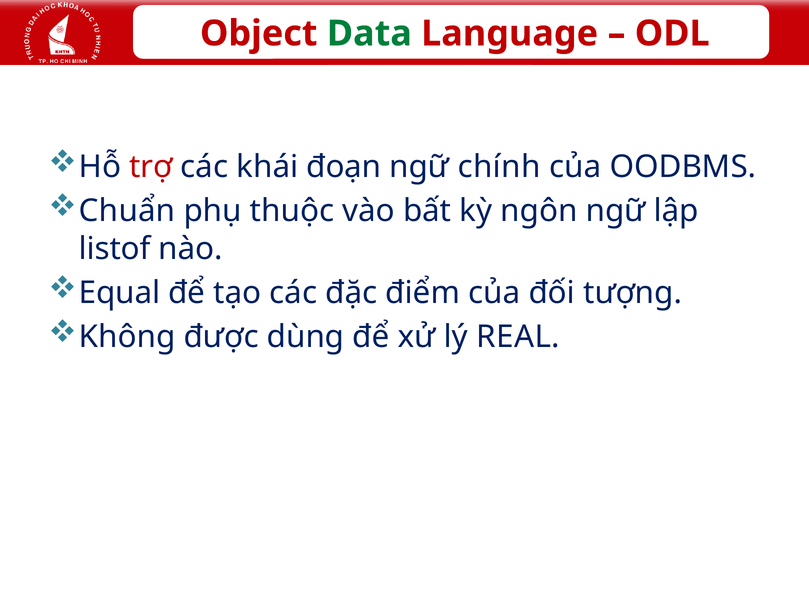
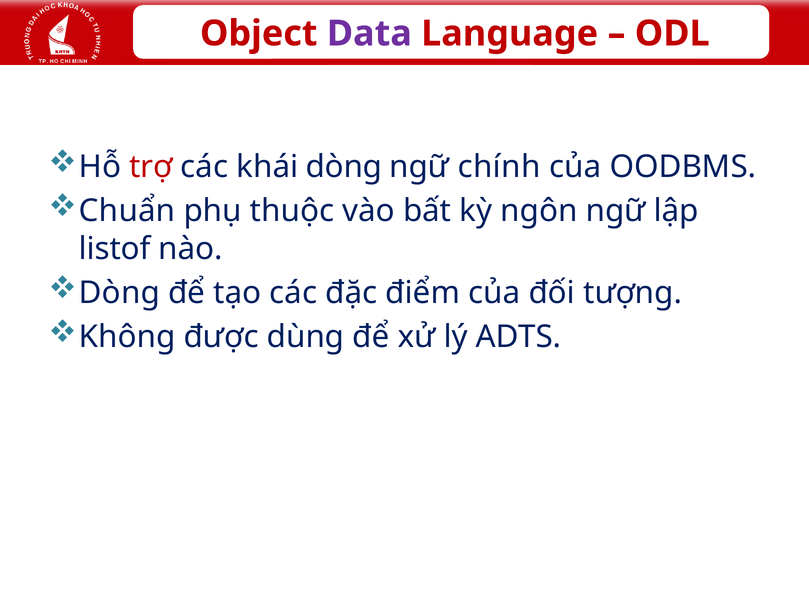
Data colour: green -> purple
khái đoạn: đoạn -> dòng
Equal at (120, 293): Equal -> Dòng
REAL: REAL -> ADTS
